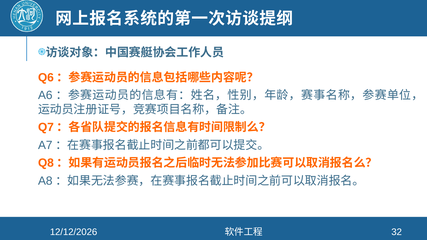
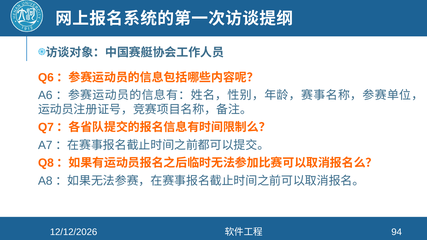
32: 32 -> 94
